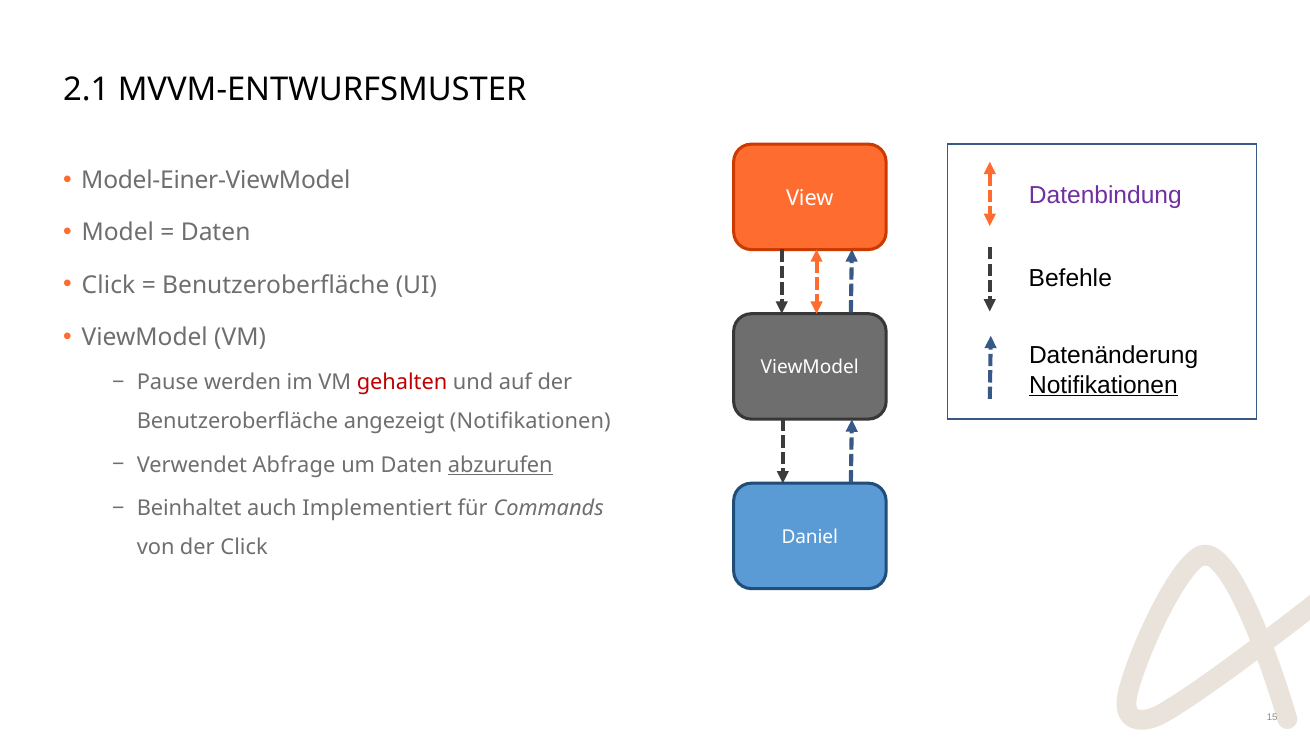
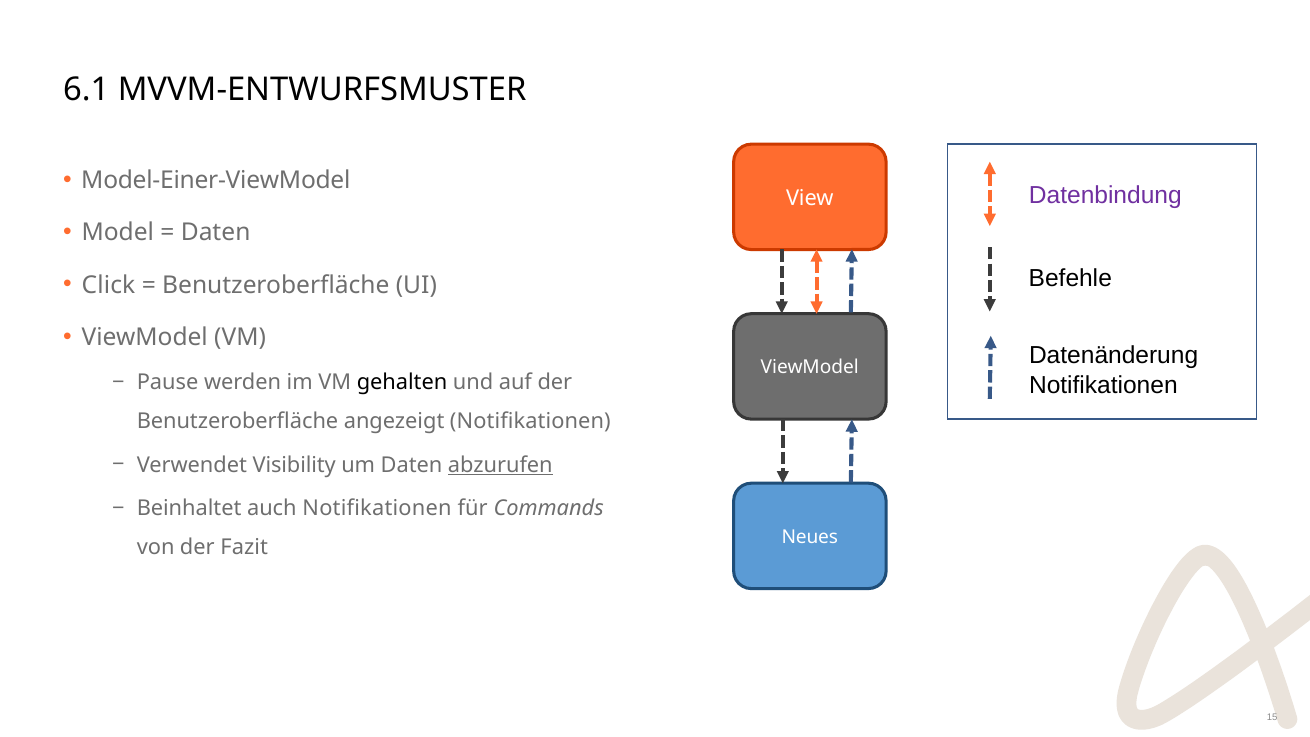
2.1: 2.1 -> 6.1
Notifikationen at (1103, 385) underline: present -> none
gehalten colour: red -> black
Abfrage: Abfrage -> Visibility
auch Implementiert: Implementiert -> Notifikationen
Daniel: Daniel -> Neues
der Click: Click -> Fazit
